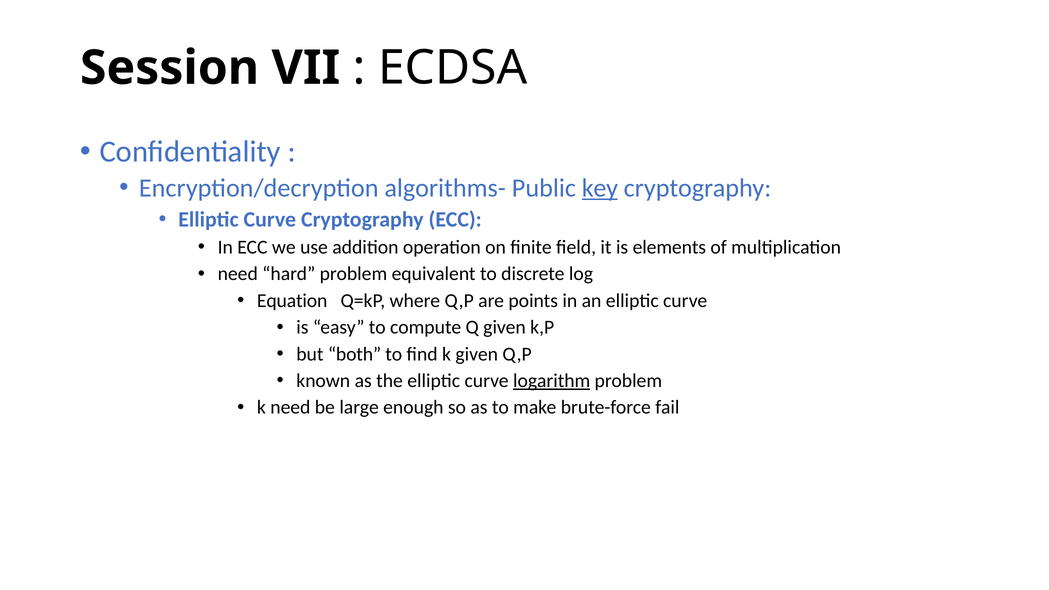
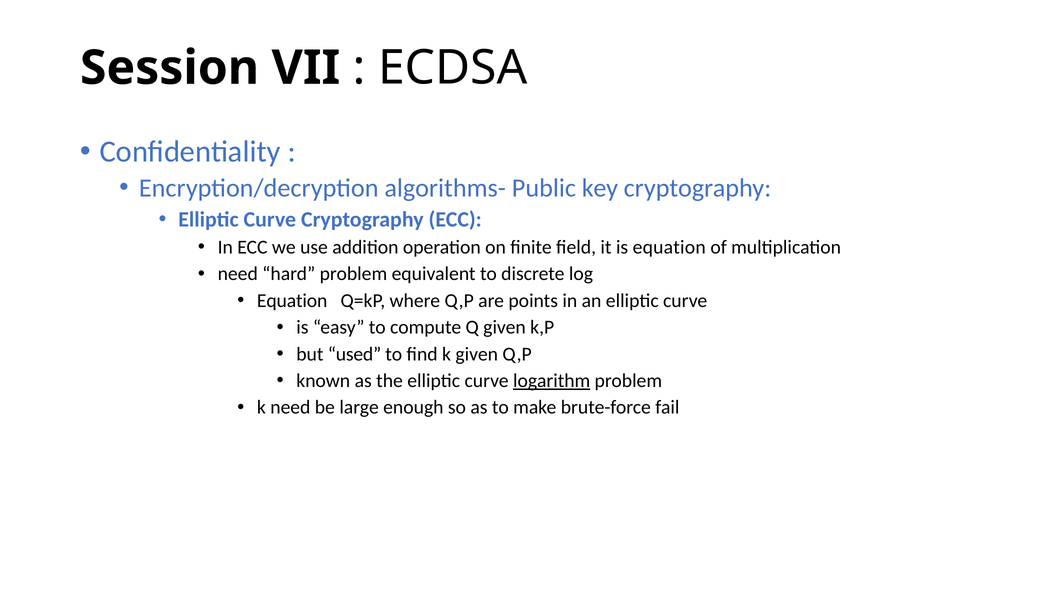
key underline: present -> none
is elements: elements -> equation
both: both -> used
